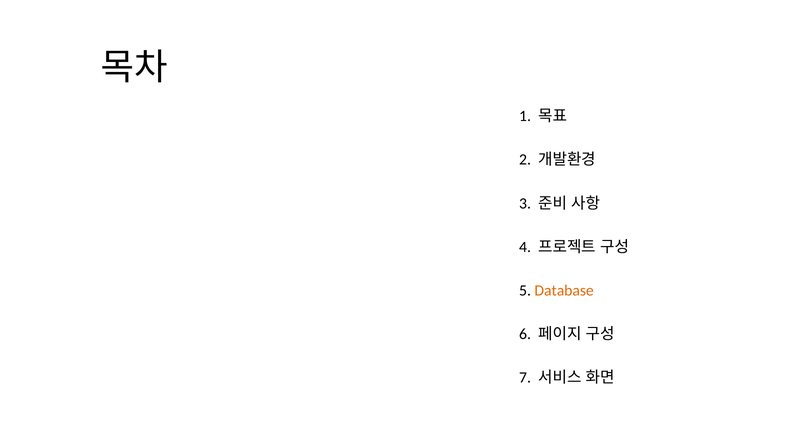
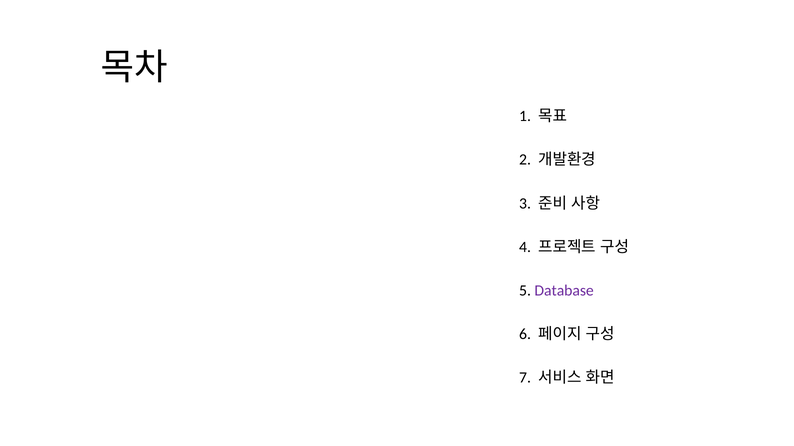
Database colour: orange -> purple
